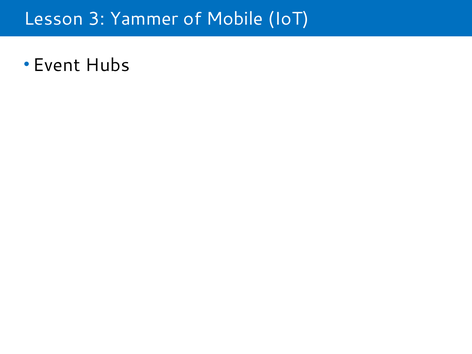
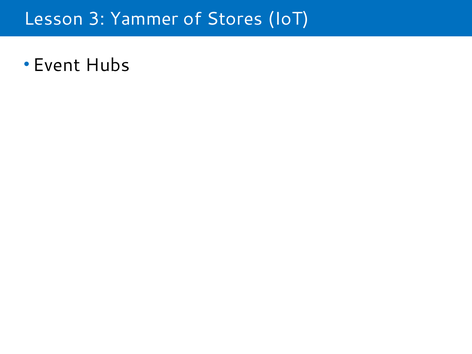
Mobile: Mobile -> Stores
